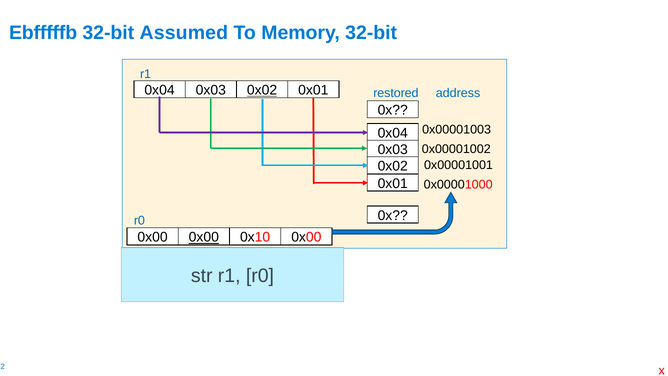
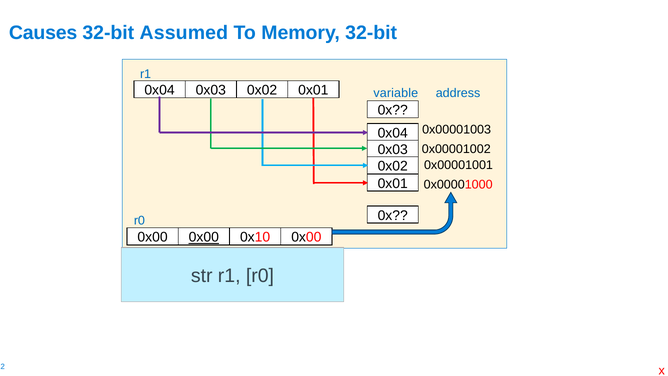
Ebfffffb: Ebfffffb -> Causes
0x02 at (262, 90) underline: present -> none
restored: restored -> variable
